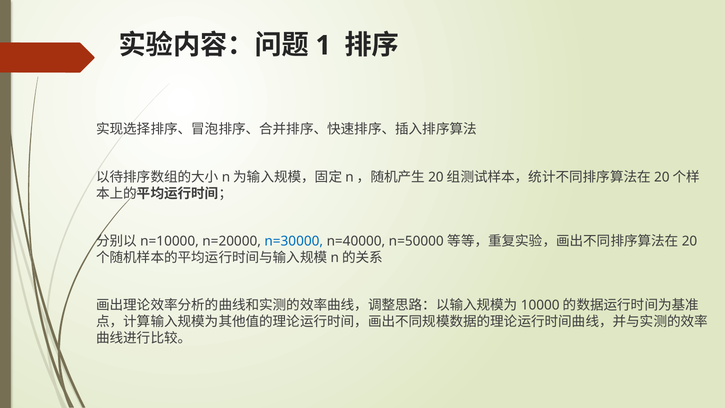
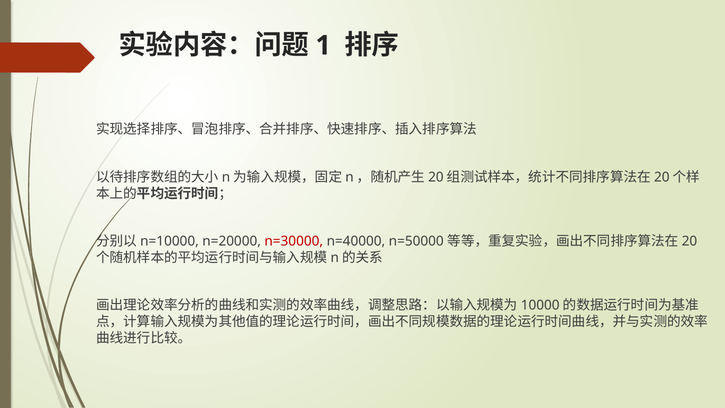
n=30000 colour: blue -> red
